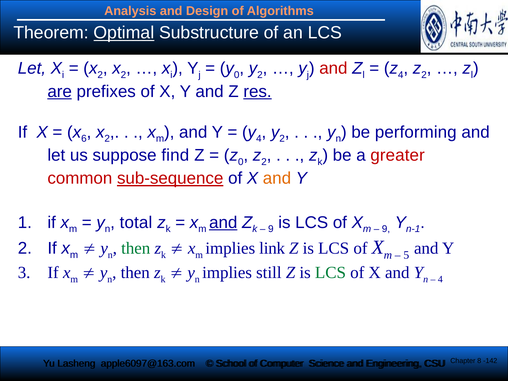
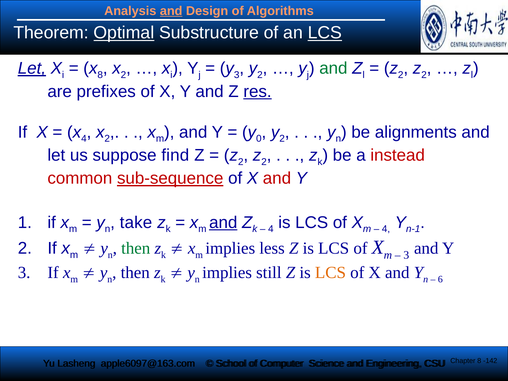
and at (171, 11) underline: none -> present
LCS at (325, 33) underline: none -> present
Let at (32, 68) underline: none -> present
2 at (100, 75): 2 -> 8
0 at (237, 75): 0 -> 3
and at (333, 68) colour: red -> green
4 at (401, 75): 4 -> 2
are underline: present -> none
x 6: 6 -> 4
y 4: 4 -> 0
performing: performing -> alignments
0 at (241, 162): 0 -> 2
greater: greater -> instead
and at (277, 178) colour: orange -> red
total: total -> take
9 at (271, 229): 9 -> 4
9 at (386, 229): 9 -> 4
link: link -> less
5 at (406, 255): 5 -> 3
LCS at (330, 273) colour: green -> orange
4 at (440, 279): 4 -> 6
